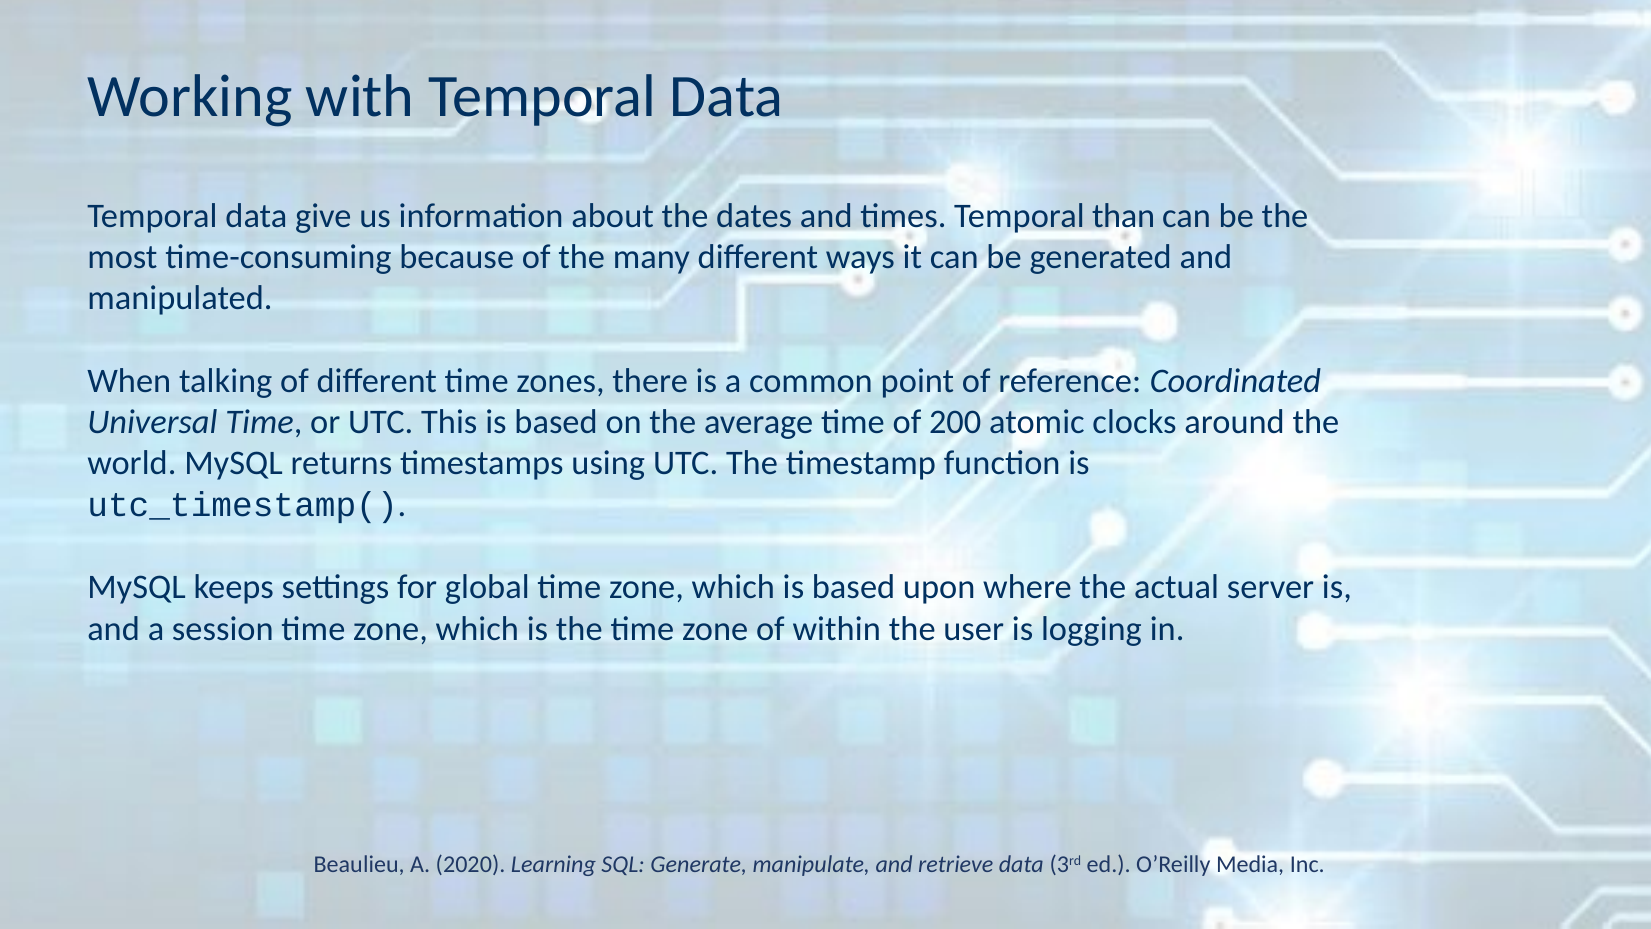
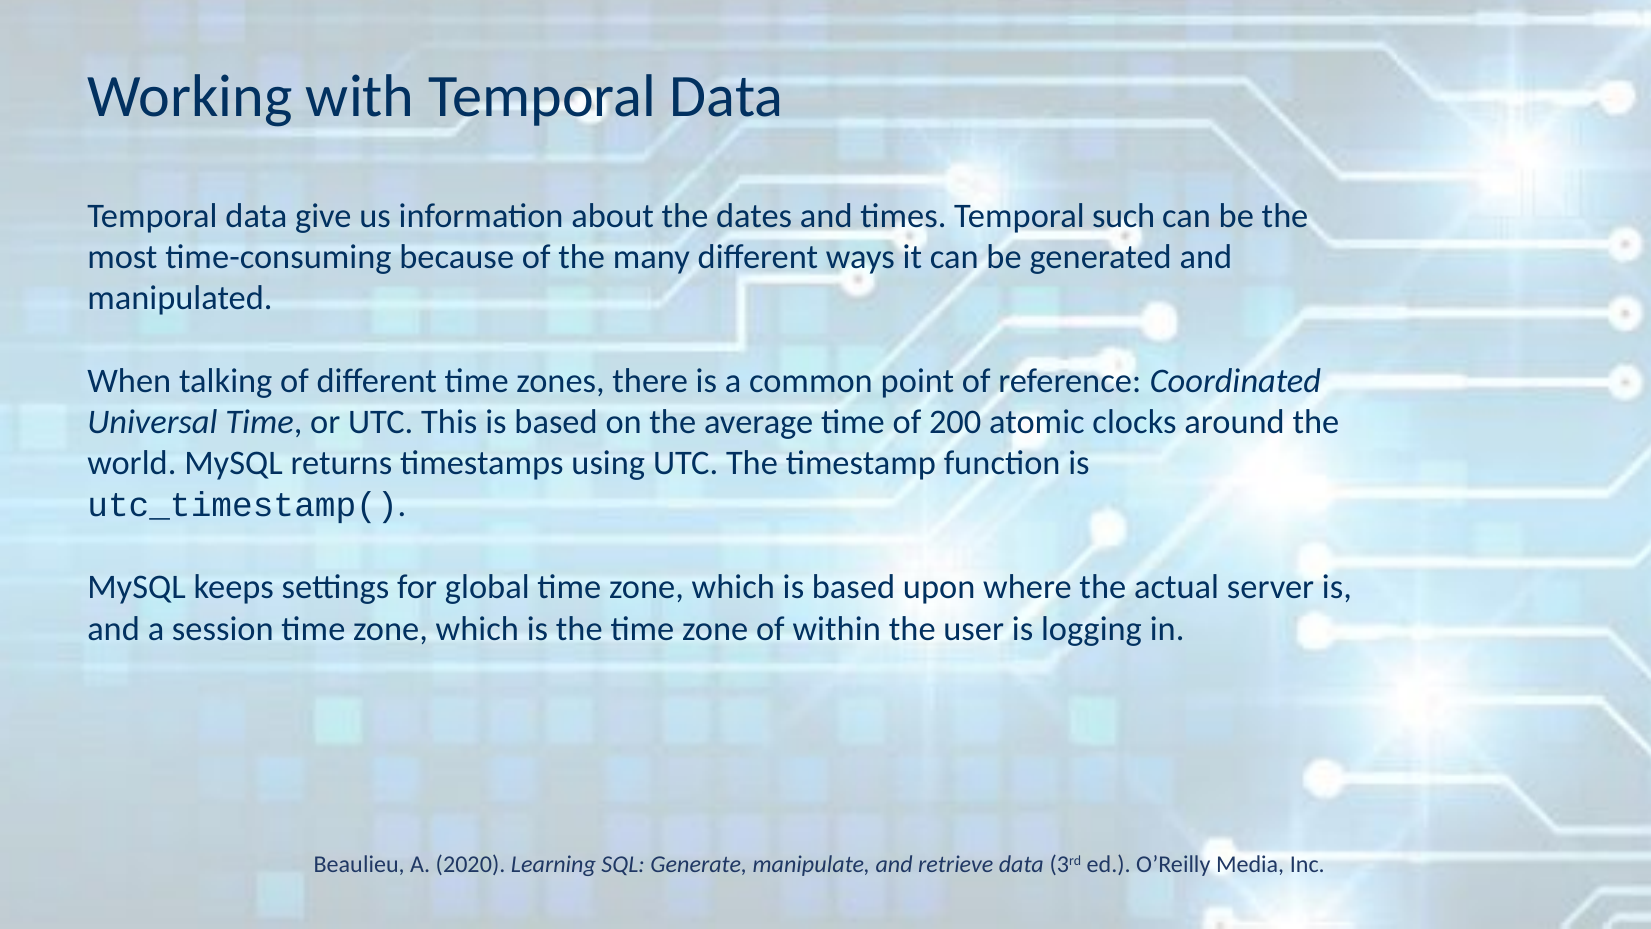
than: than -> such
